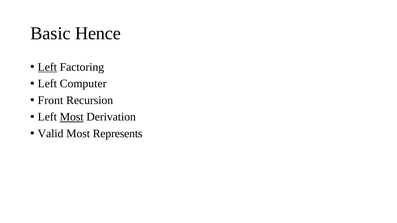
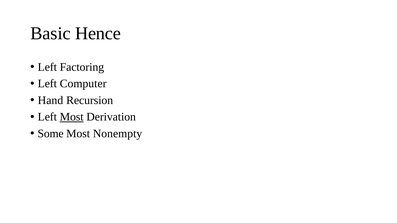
Left at (47, 67) underline: present -> none
Front: Front -> Hand
Valid: Valid -> Some
Represents: Represents -> Nonempty
